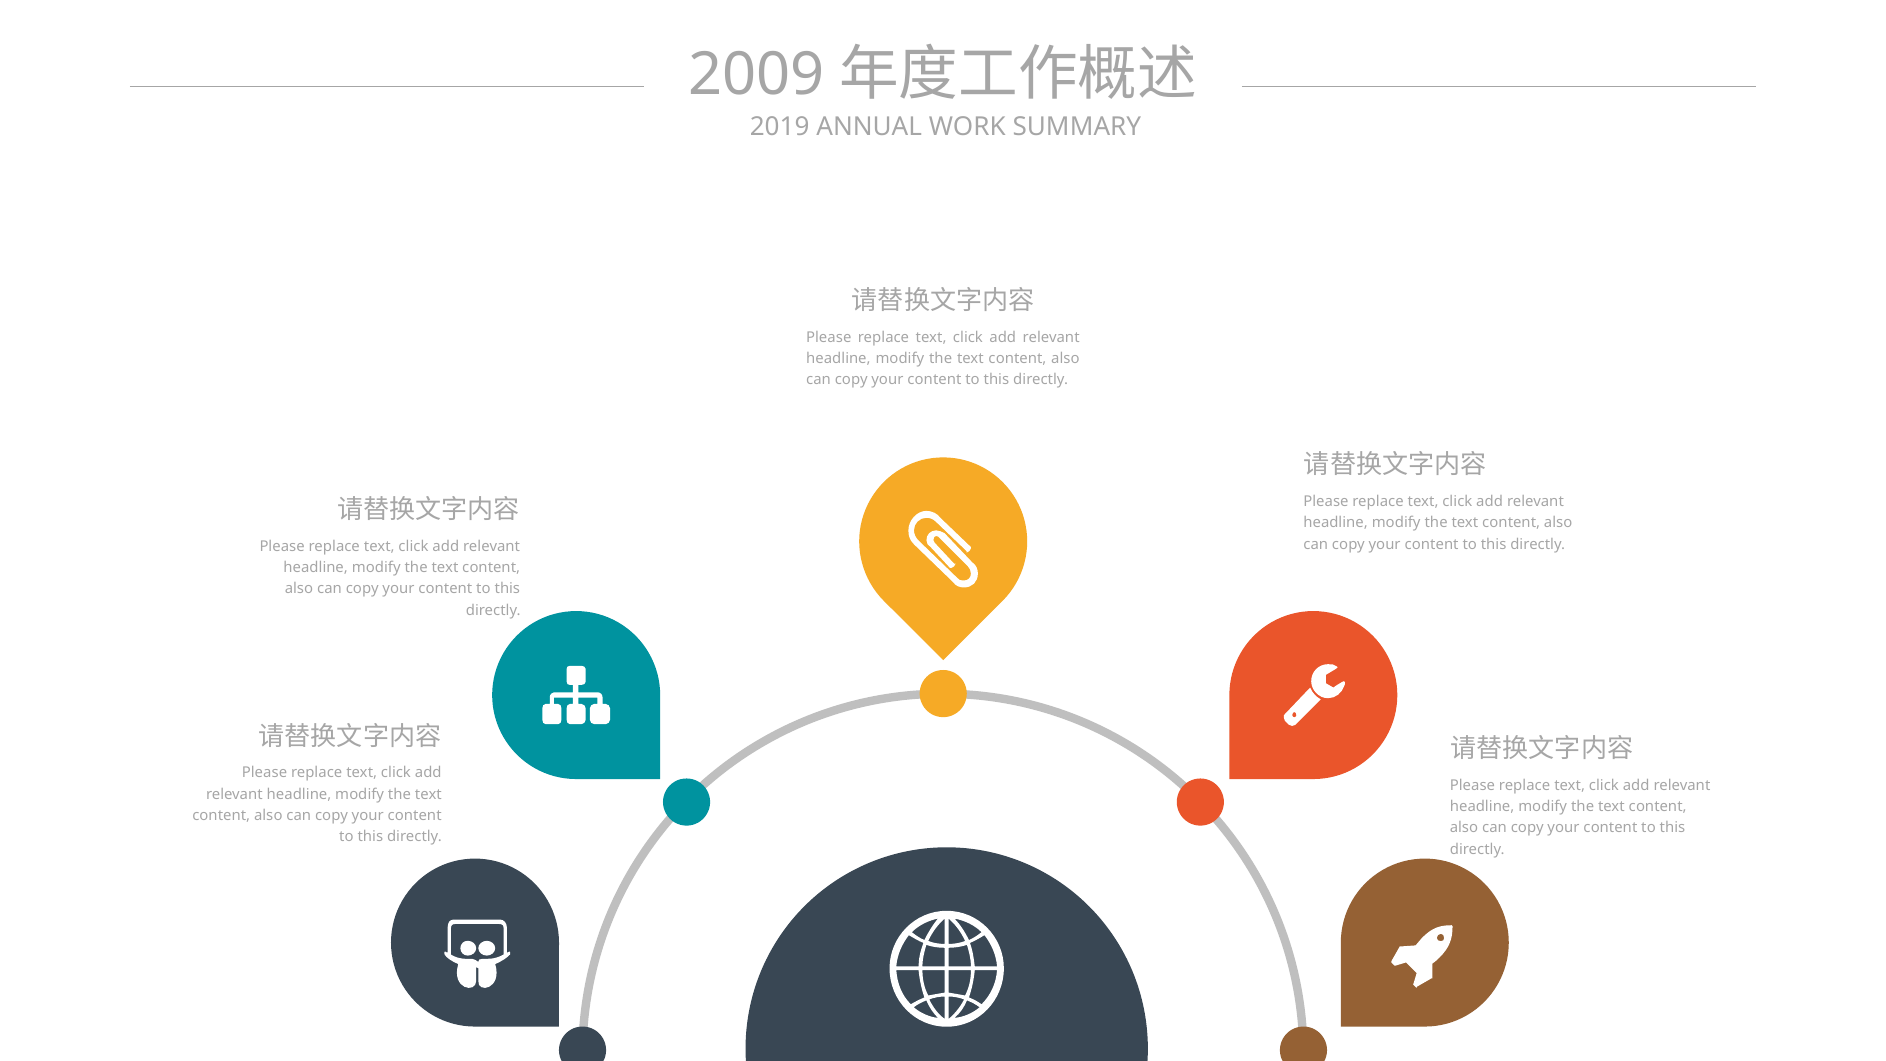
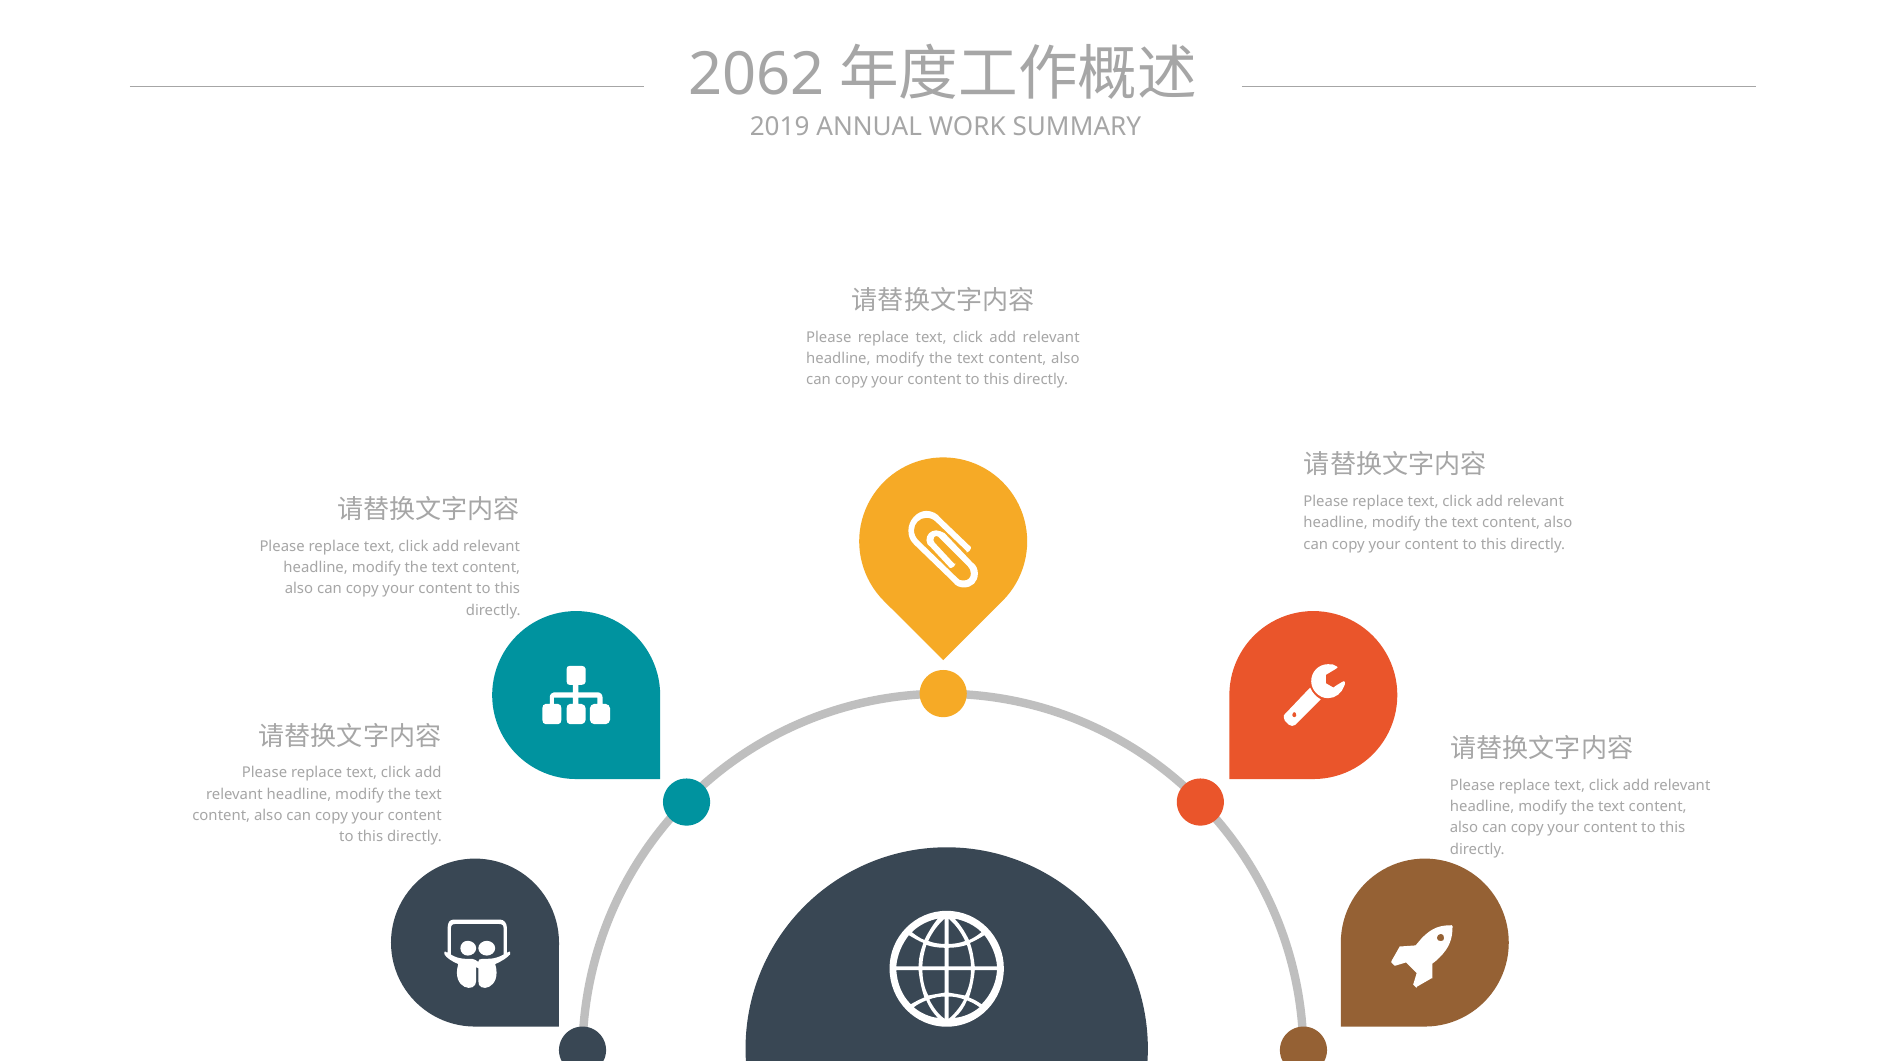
2009: 2009 -> 2062
